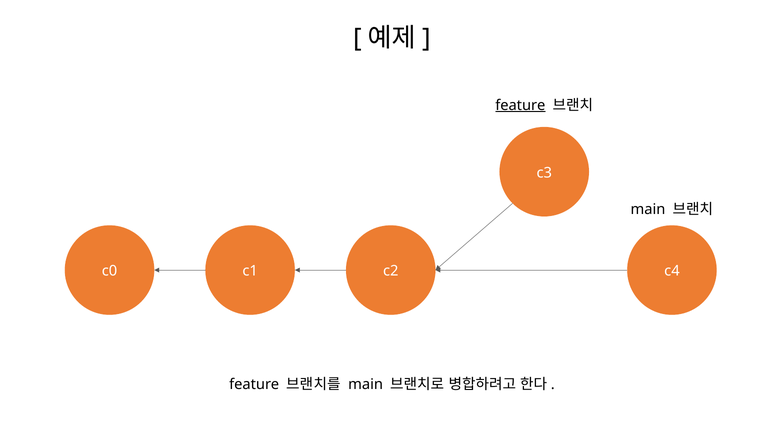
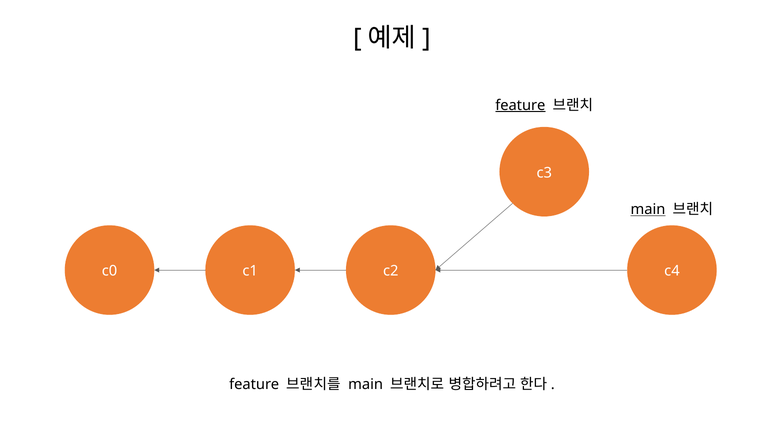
main at (648, 209) underline: none -> present
